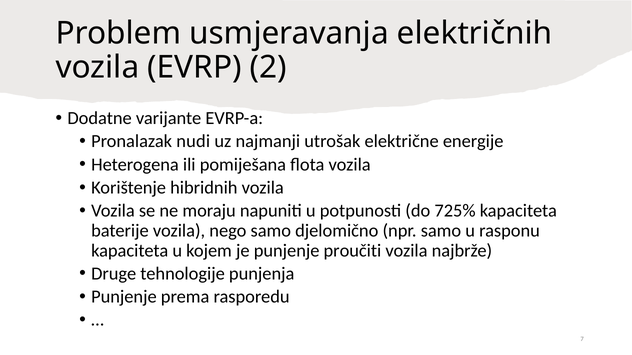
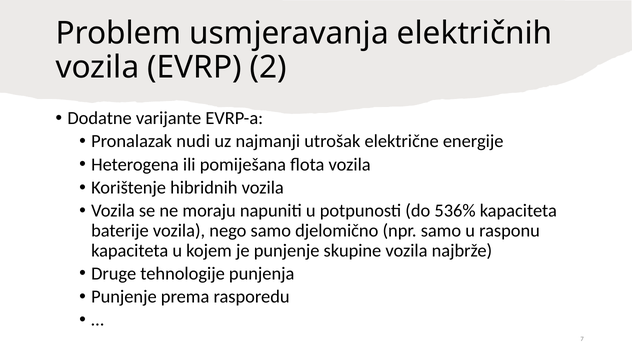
725%: 725% -> 536%
proučiti: proučiti -> skupine
